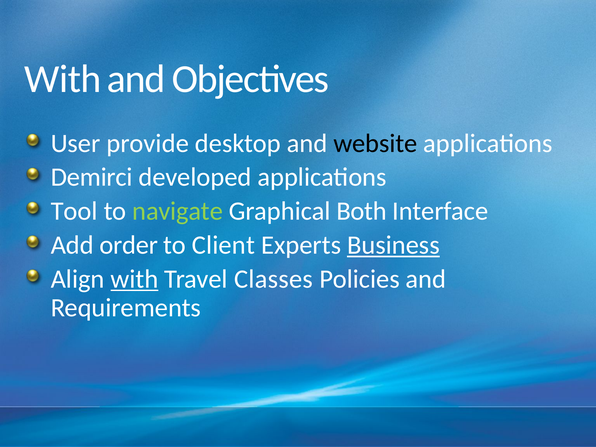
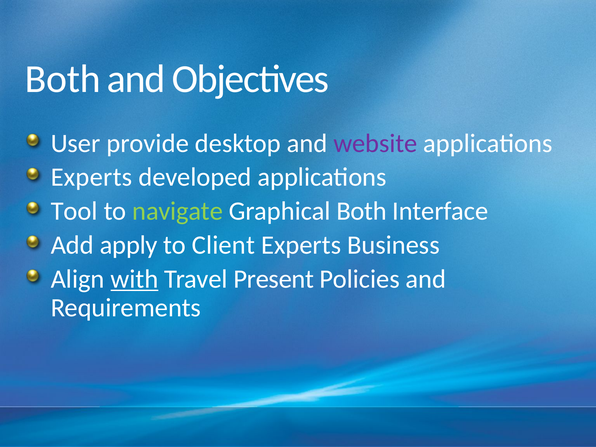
With at (63, 79): With -> Both
website colour: black -> purple
Demirci at (92, 177): Demirci -> Experts
order: order -> apply
Business underline: present -> none
Classes: Classes -> Present
